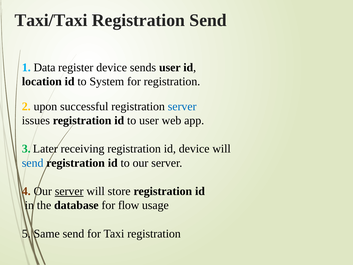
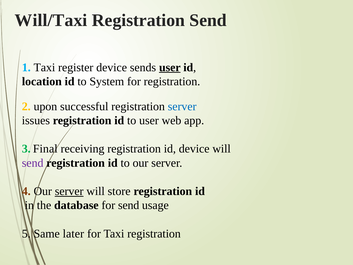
Taxi/Taxi: Taxi/Taxi -> Will/Taxi
1 Data: Data -> Taxi
user at (170, 67) underline: none -> present
Later: Later -> Final
send at (33, 163) colour: blue -> purple
for flow: flow -> send
Same send: send -> later
